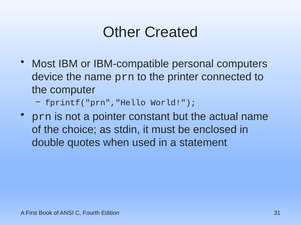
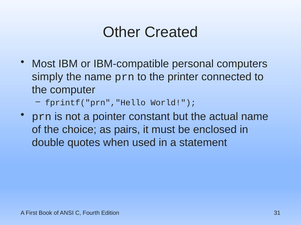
device: device -> simply
stdin: stdin -> pairs
